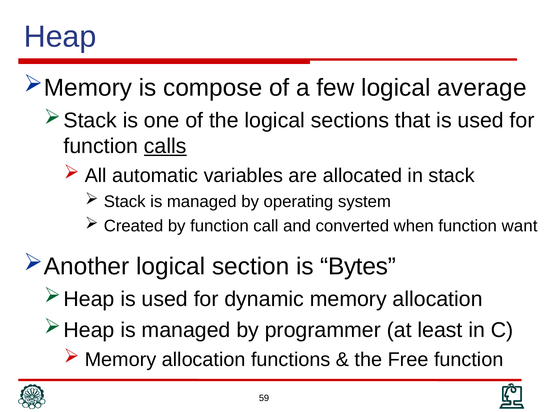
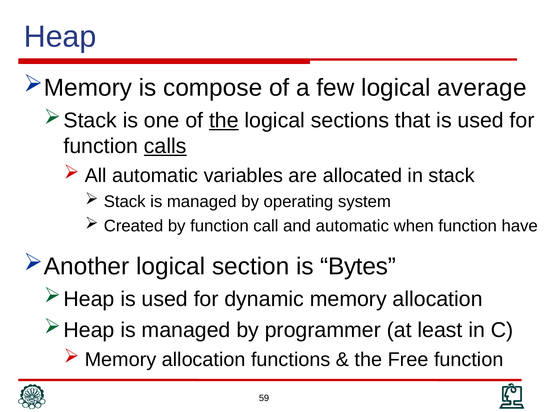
the at (224, 120) underline: none -> present
and converted: converted -> automatic
want: want -> have
